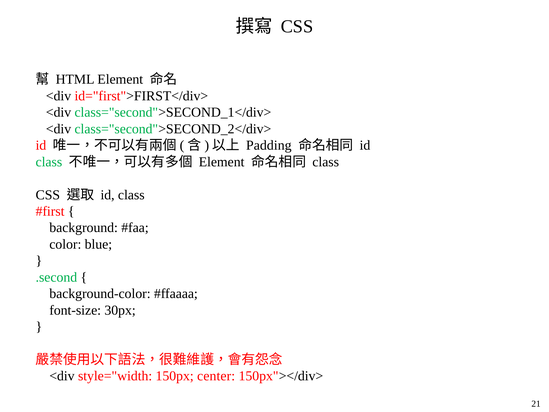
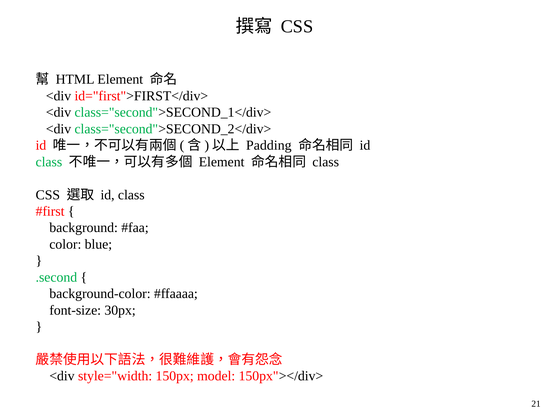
center: center -> model
